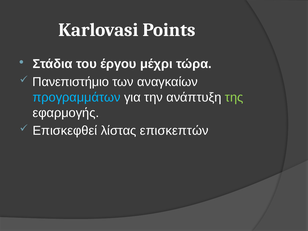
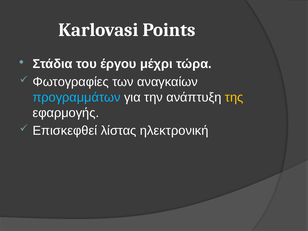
Πανεπιστήμιο: Πανεπιστήμιο -> Φωτογραφίες
της colour: light green -> yellow
επισκεπτών: επισκεπτών -> ηλεκτρονική
